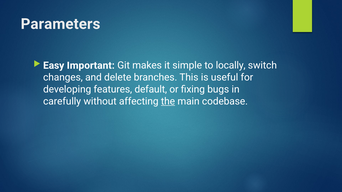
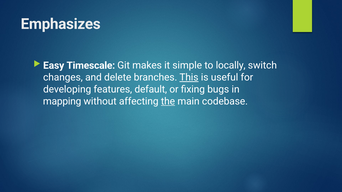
Parameters: Parameters -> Emphasizes
Important: Important -> Timescale
This underline: none -> present
carefully: carefully -> mapping
